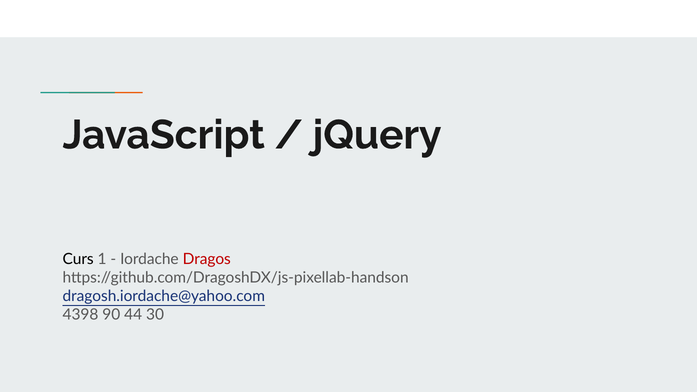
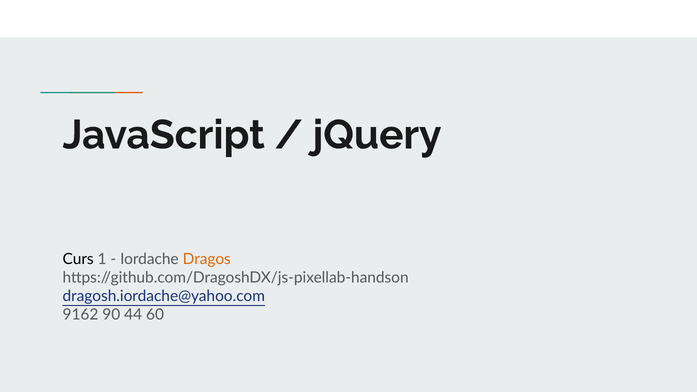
Dragos colour: red -> orange
4398: 4398 -> 9162
30: 30 -> 60
